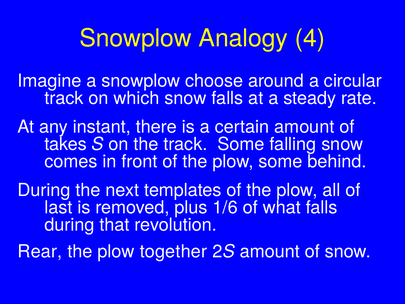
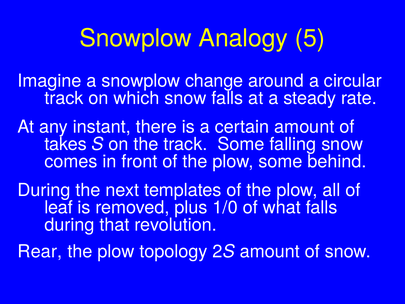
4: 4 -> 5
choose: choose -> change
last: last -> leaf
1/6: 1/6 -> 1/0
together: together -> topology
